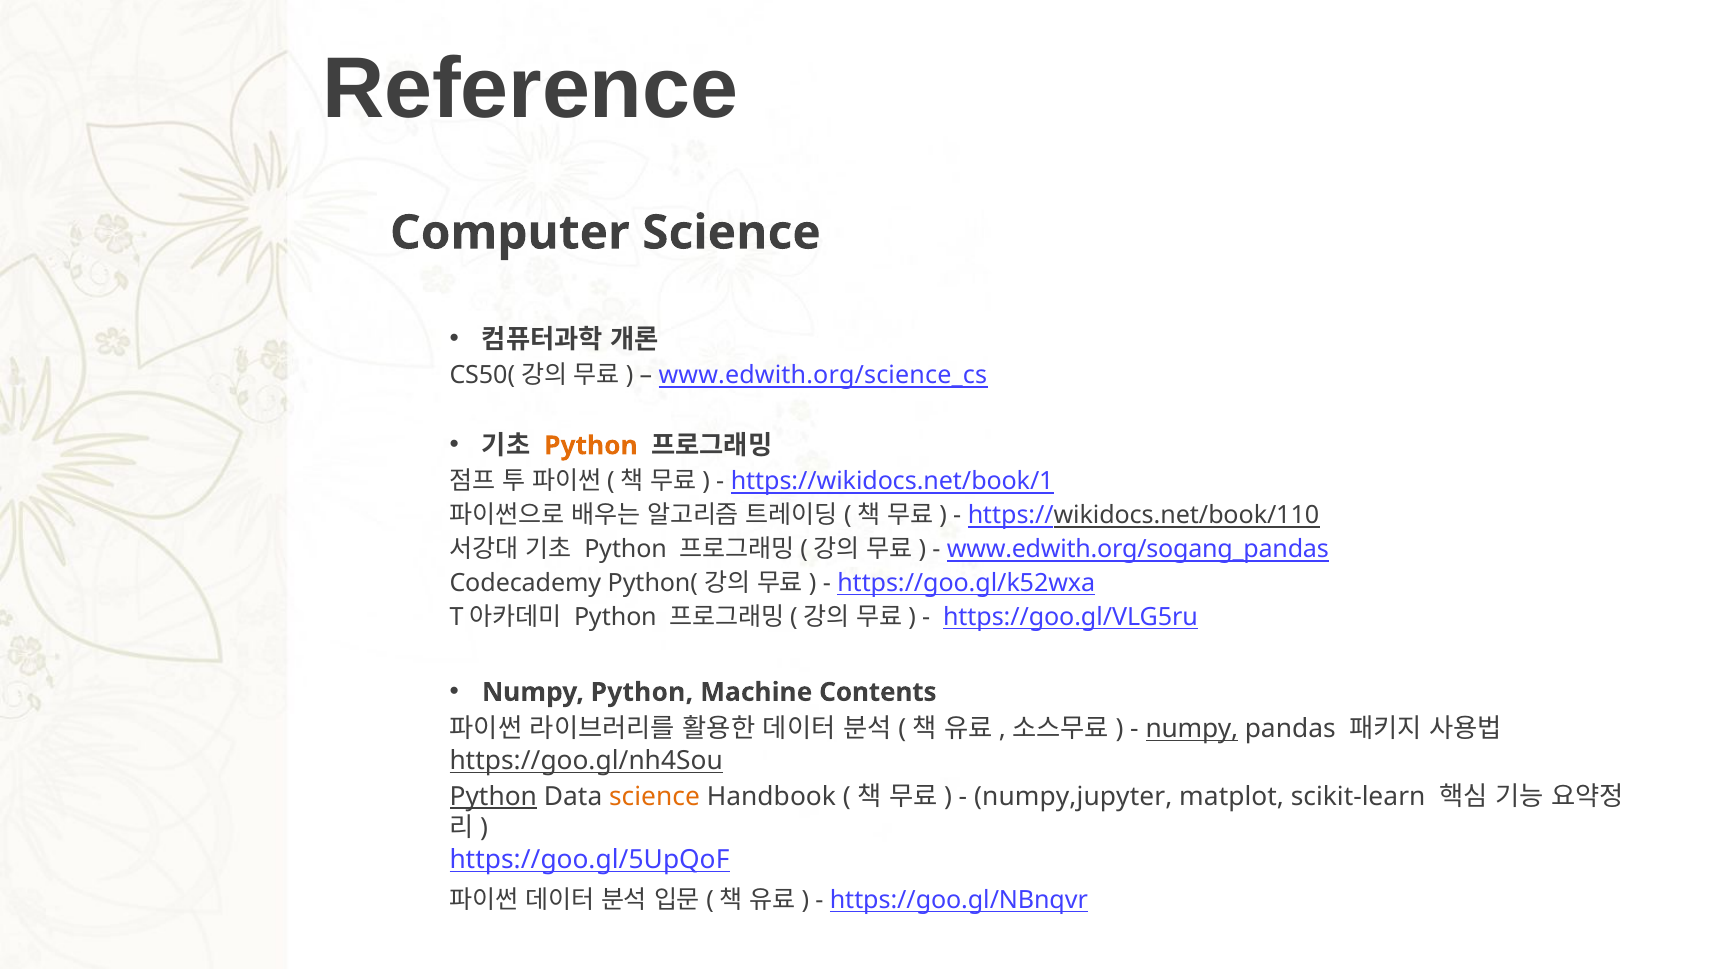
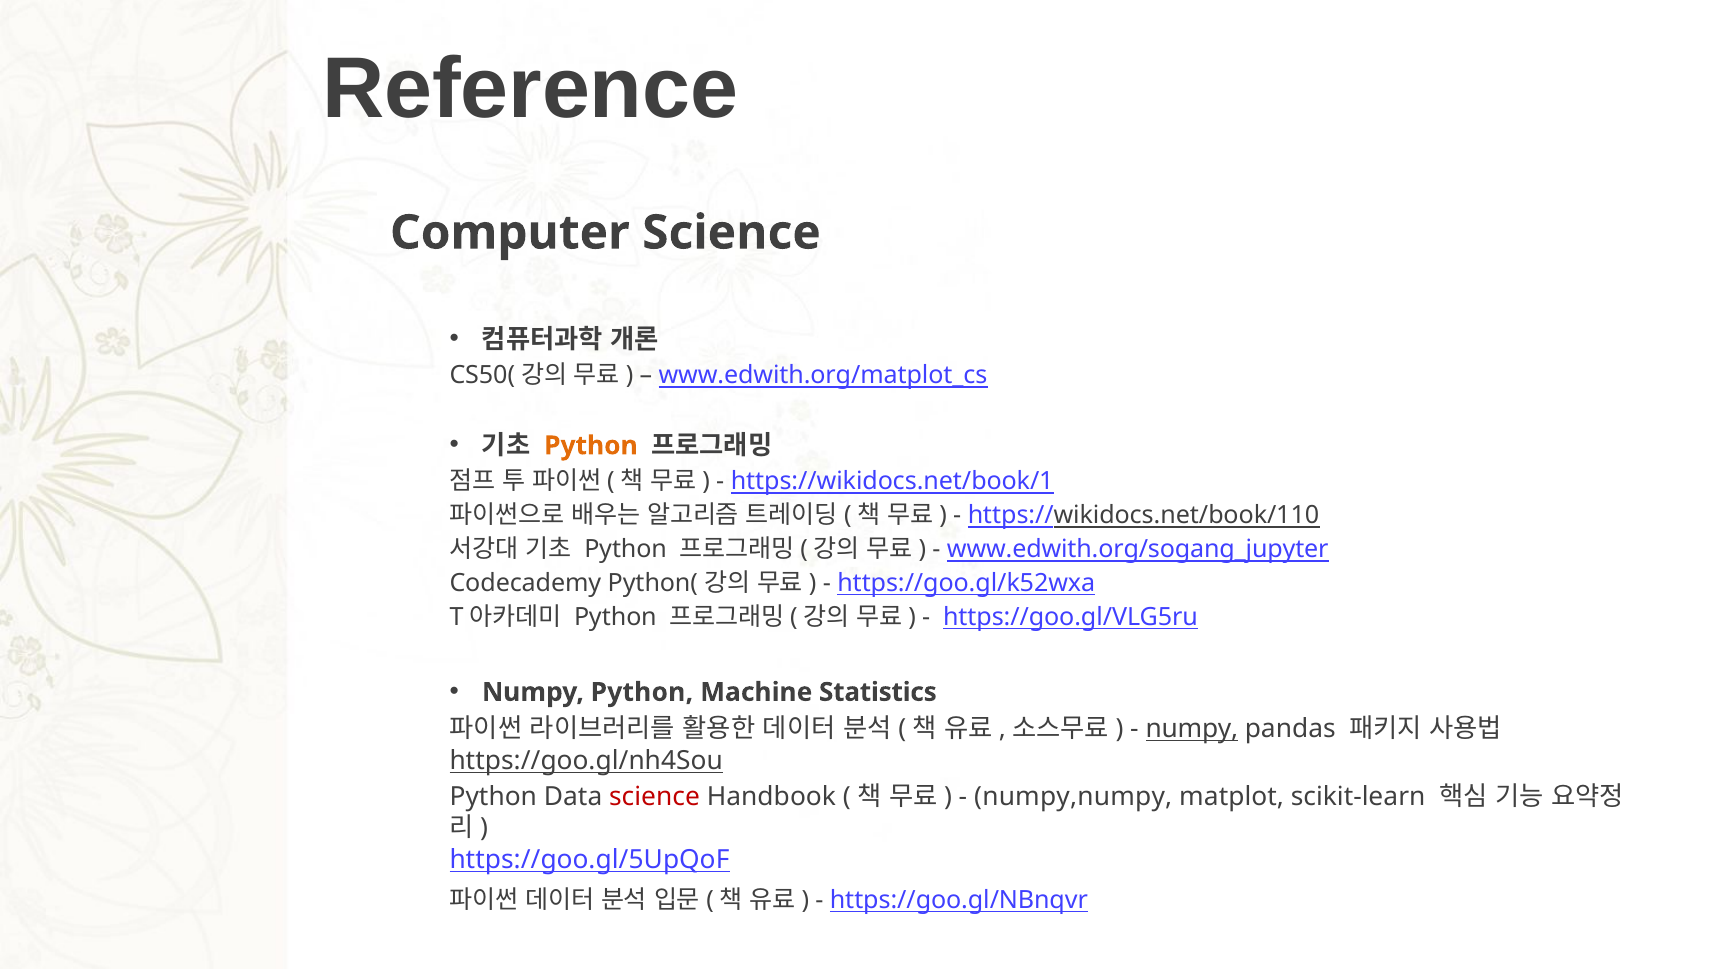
www.edwith.org/science_cs: www.edwith.org/science_cs -> www.edwith.org/matplot_cs
www.edwith.org/sogang_pandas: www.edwith.org/sogang_pandas -> www.edwith.org/sogang_jupyter
Contents: Contents -> Statistics
Python at (493, 797) underline: present -> none
science at (654, 797) colour: orange -> red
numpy,jupyter: numpy,jupyter -> numpy,numpy
